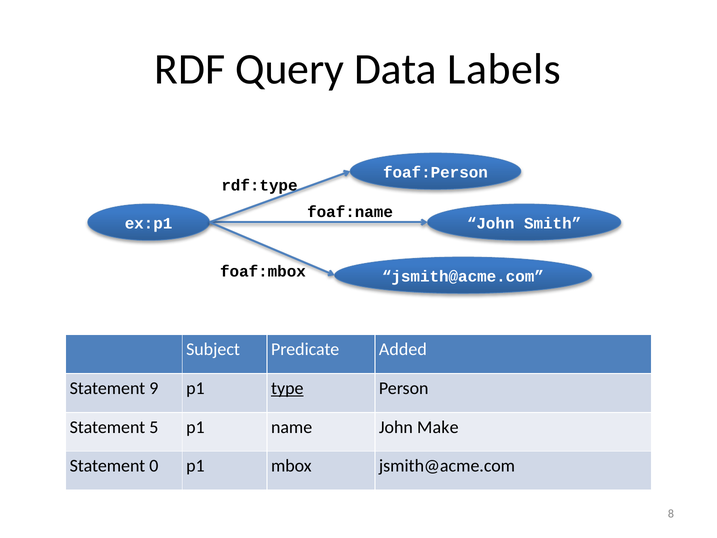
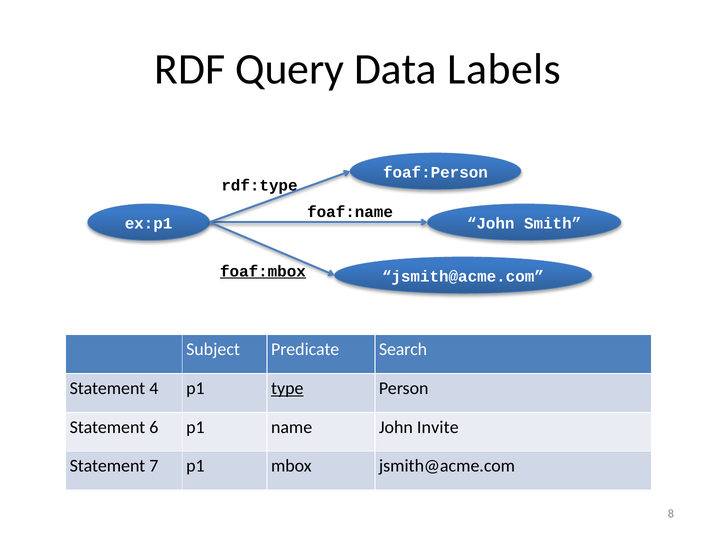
foaf:mbox underline: none -> present
Added: Added -> Search
9: 9 -> 4
5: 5 -> 6
Make: Make -> Invite
0: 0 -> 7
